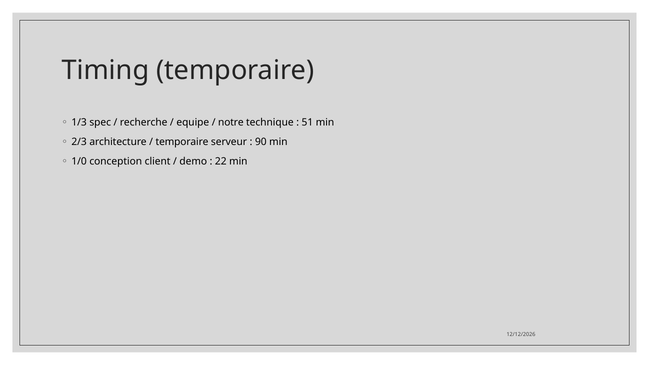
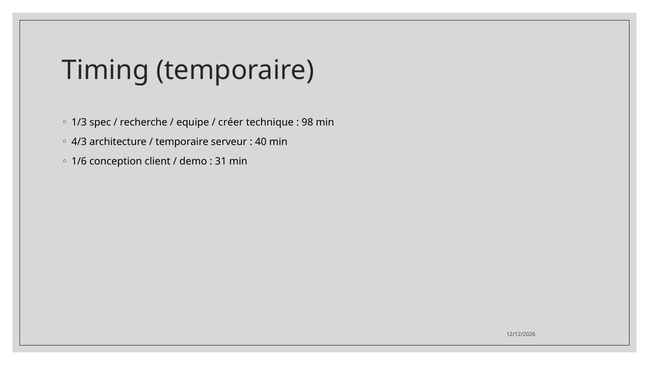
notre: notre -> créer
51: 51 -> 98
2/3: 2/3 -> 4/3
90: 90 -> 40
1/0: 1/0 -> 1/6
22: 22 -> 31
